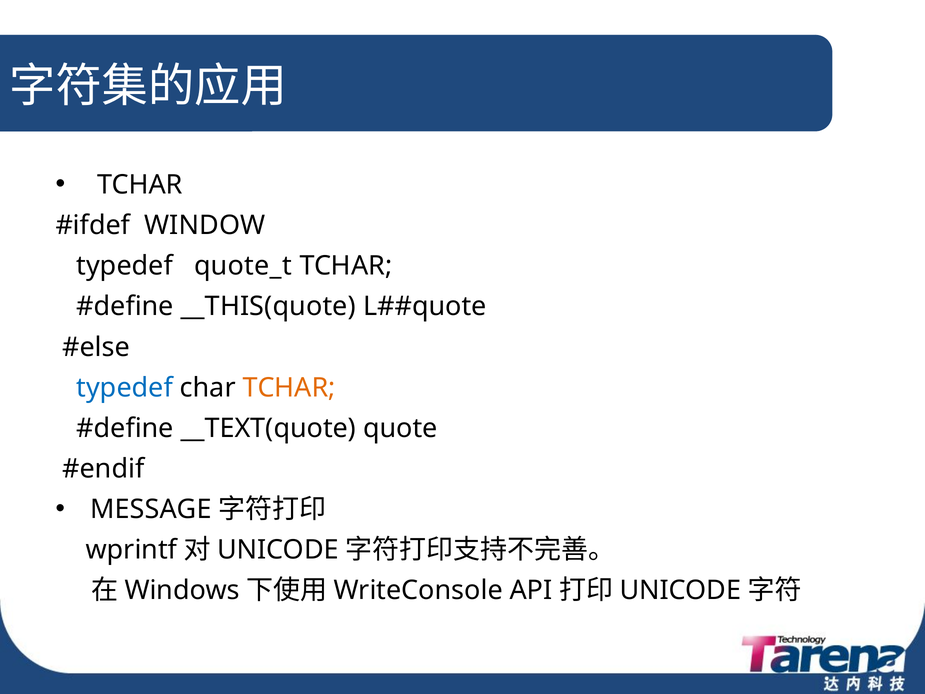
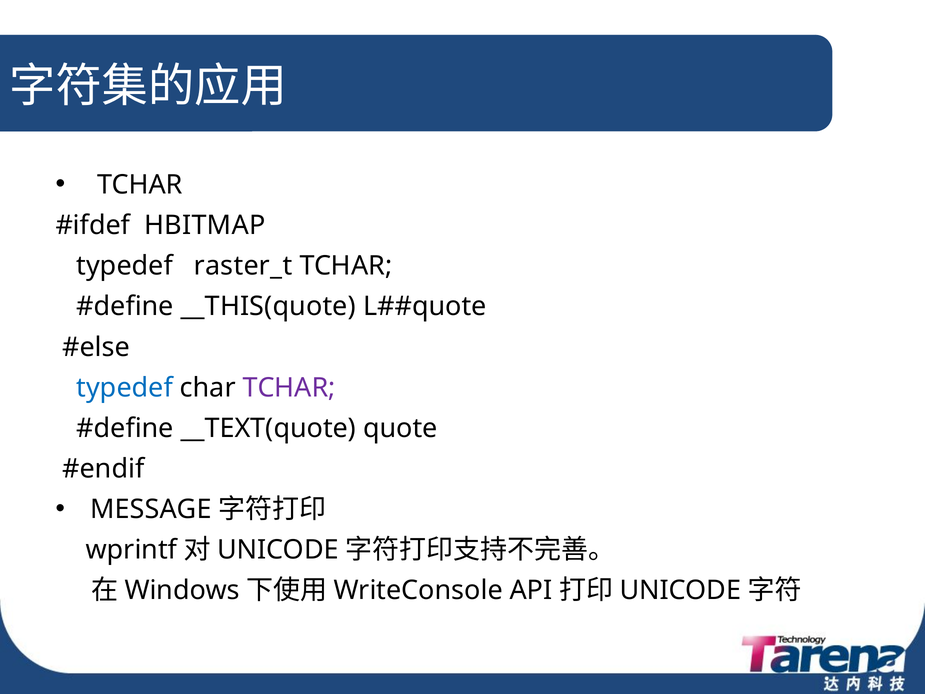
WINDOW: WINDOW -> HBITMAP
quote_t: quote_t -> raster_t
TCHAR at (289, 388) colour: orange -> purple
